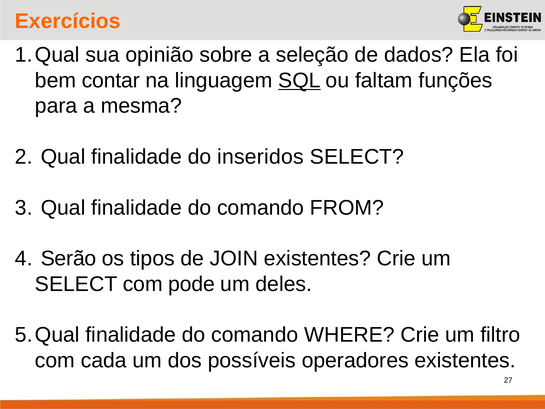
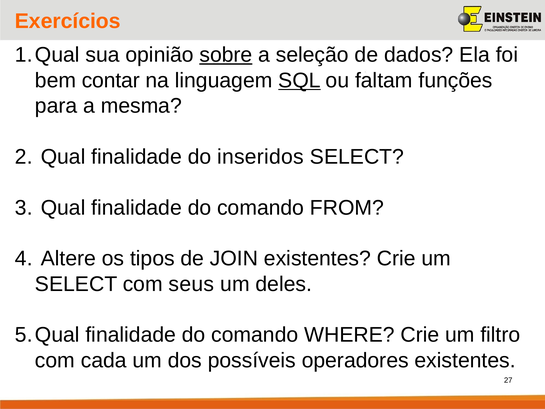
sobre underline: none -> present
Serão: Serão -> Altere
pode: pode -> seus
